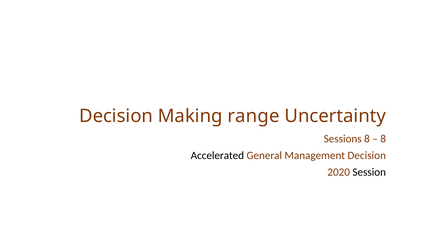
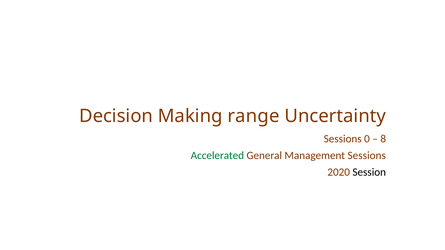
Sessions 8: 8 -> 0
Accelerated colour: black -> green
Management Decision: Decision -> Sessions
